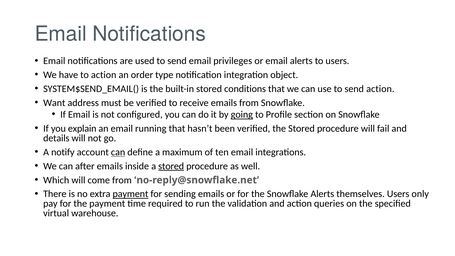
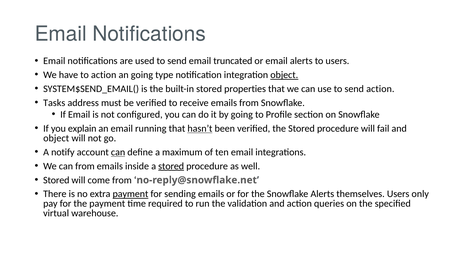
privileges: privileges -> truncated
an order: order -> going
object at (284, 75) underline: none -> present
conditions: conditions -> properties
Want: Want -> Tasks
going at (242, 115) underline: present -> none
hasn’t underline: none -> present
details at (56, 138): details -> object
can after: after -> from
Which at (56, 180): Which -> Stored
